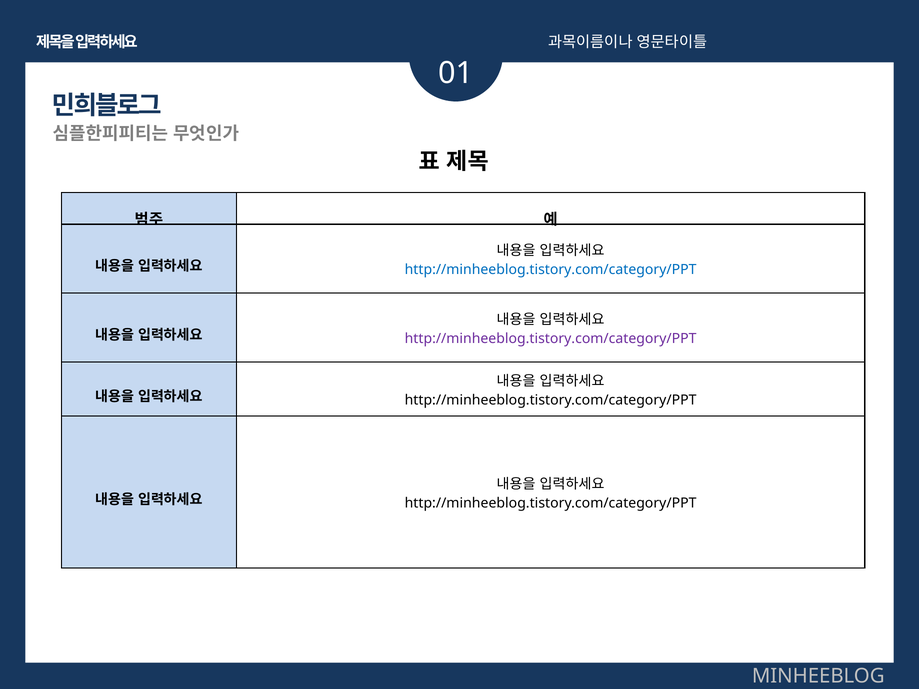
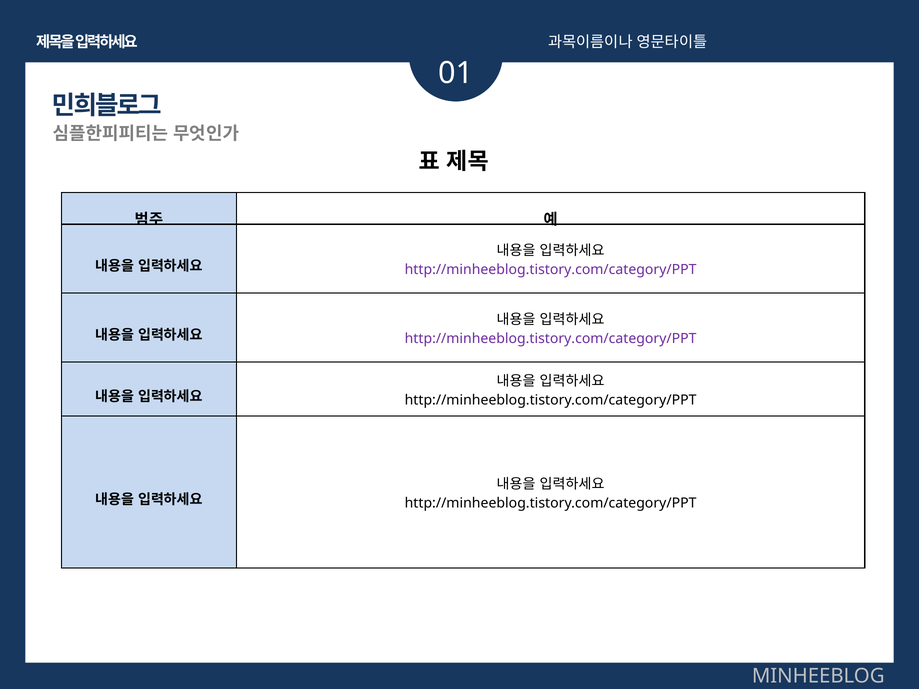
http://minheeblog.tistory.com/category/PPT at (551, 270) colour: blue -> purple
